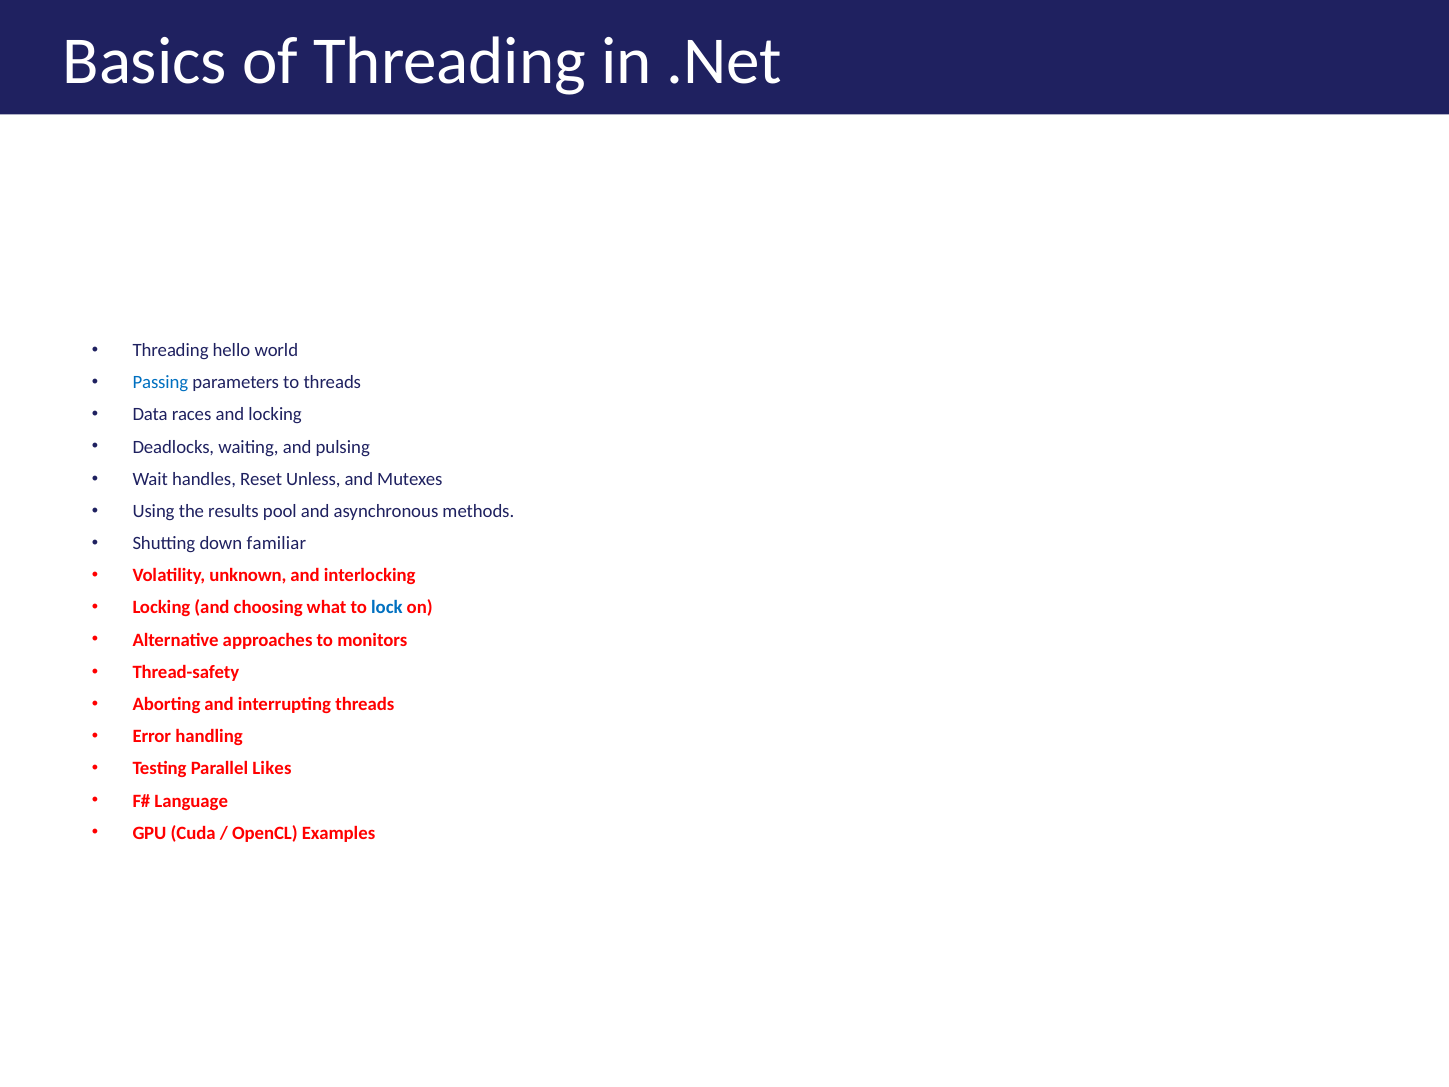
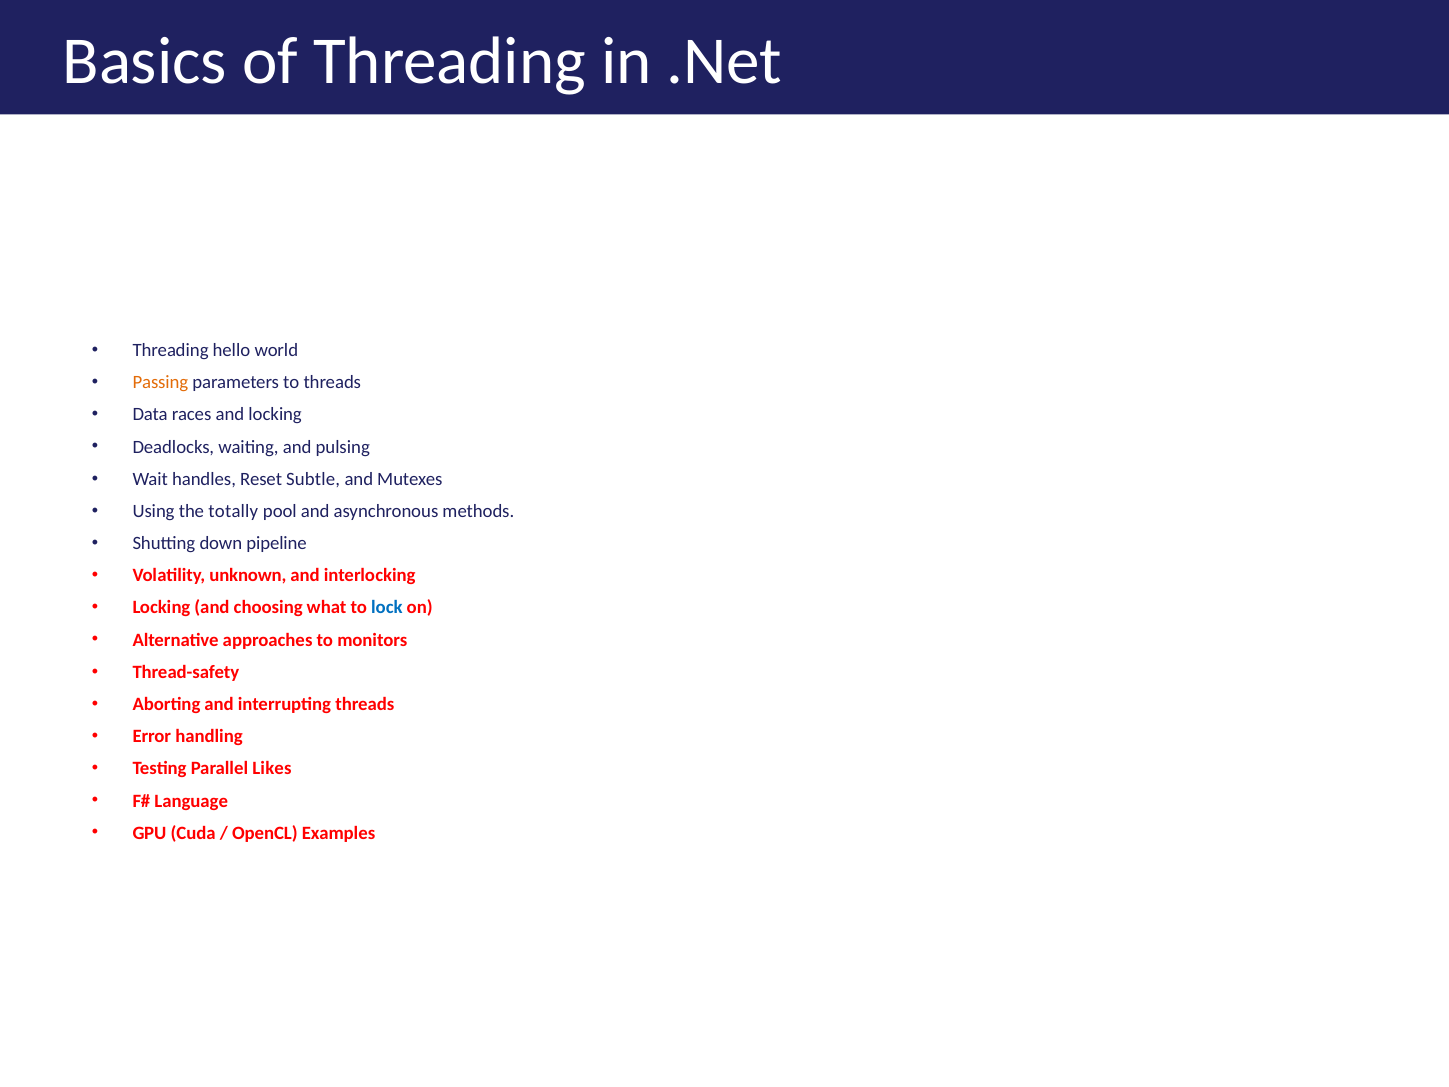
Passing colour: blue -> orange
Unless: Unless -> Subtle
results: results -> totally
familiar: familiar -> pipeline
